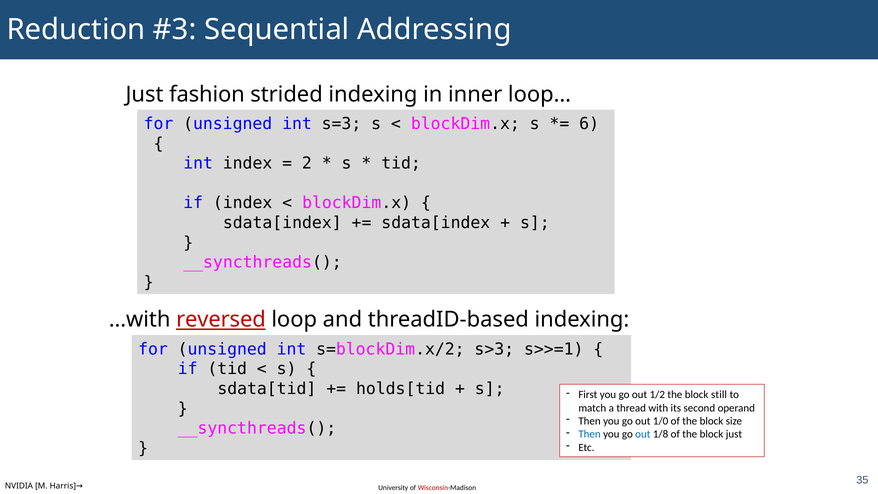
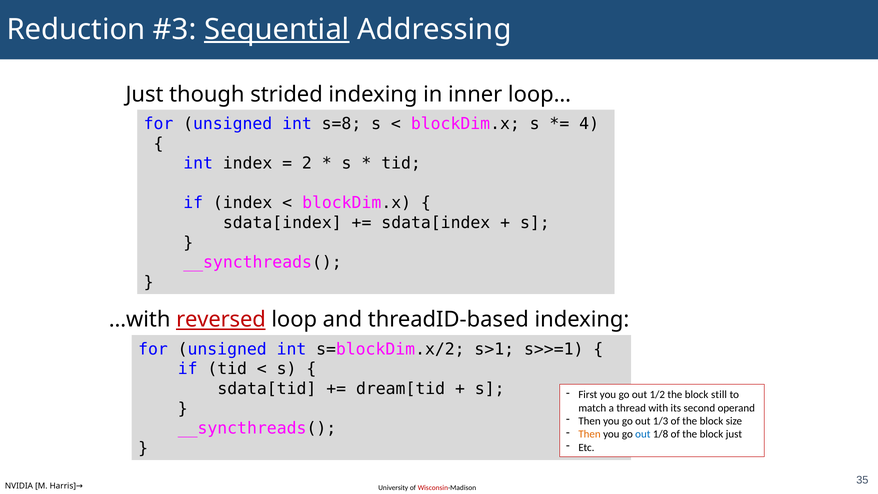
Sequential underline: none -> present
fashion: fashion -> though
s=3: s=3 -> s=8
6: 6 -> 4
s>3: s>3 -> s>1
holds[tid: holds[tid -> dream[tid
1/0: 1/0 -> 1/3
Then at (590, 434) colour: blue -> orange
